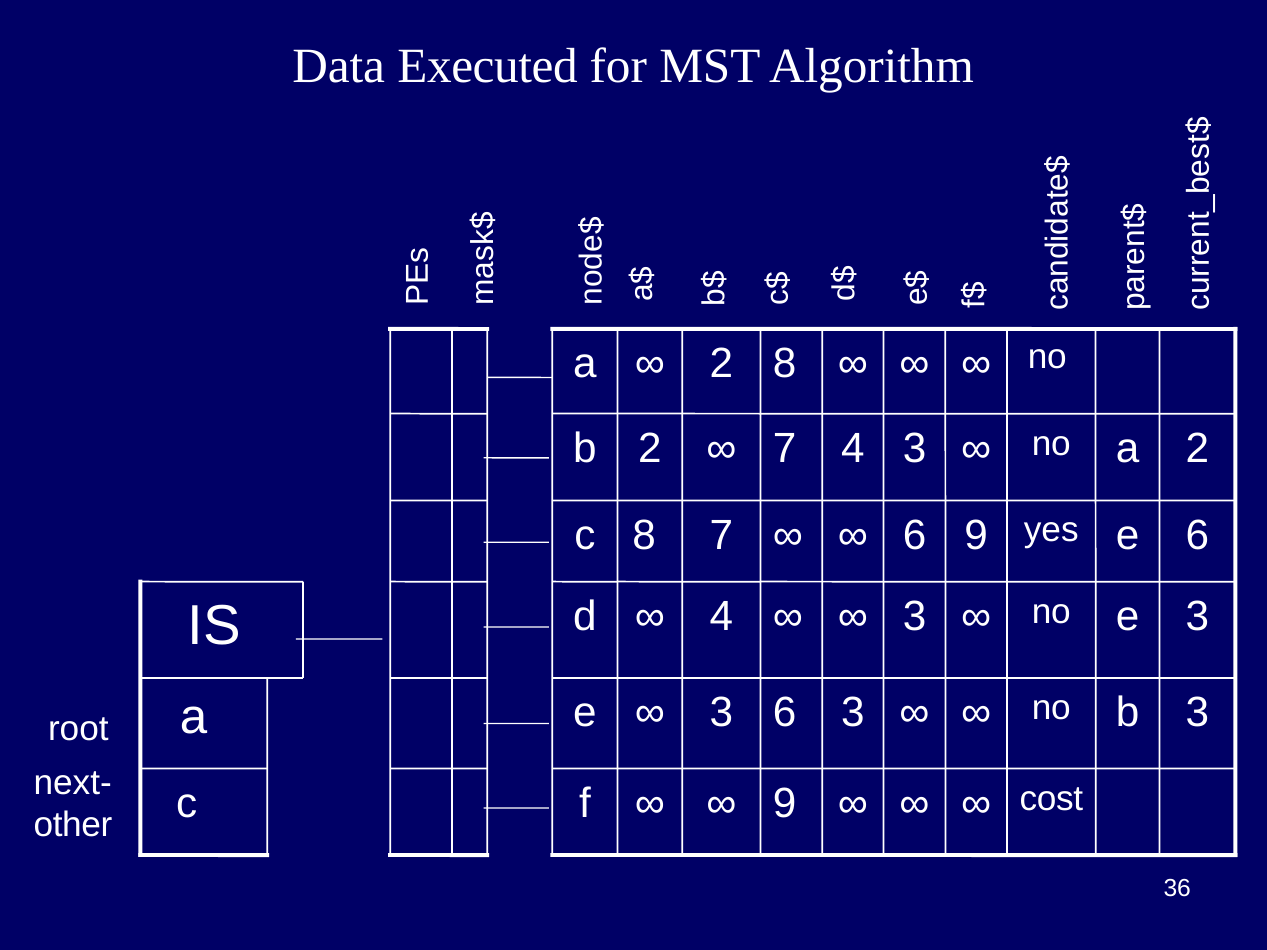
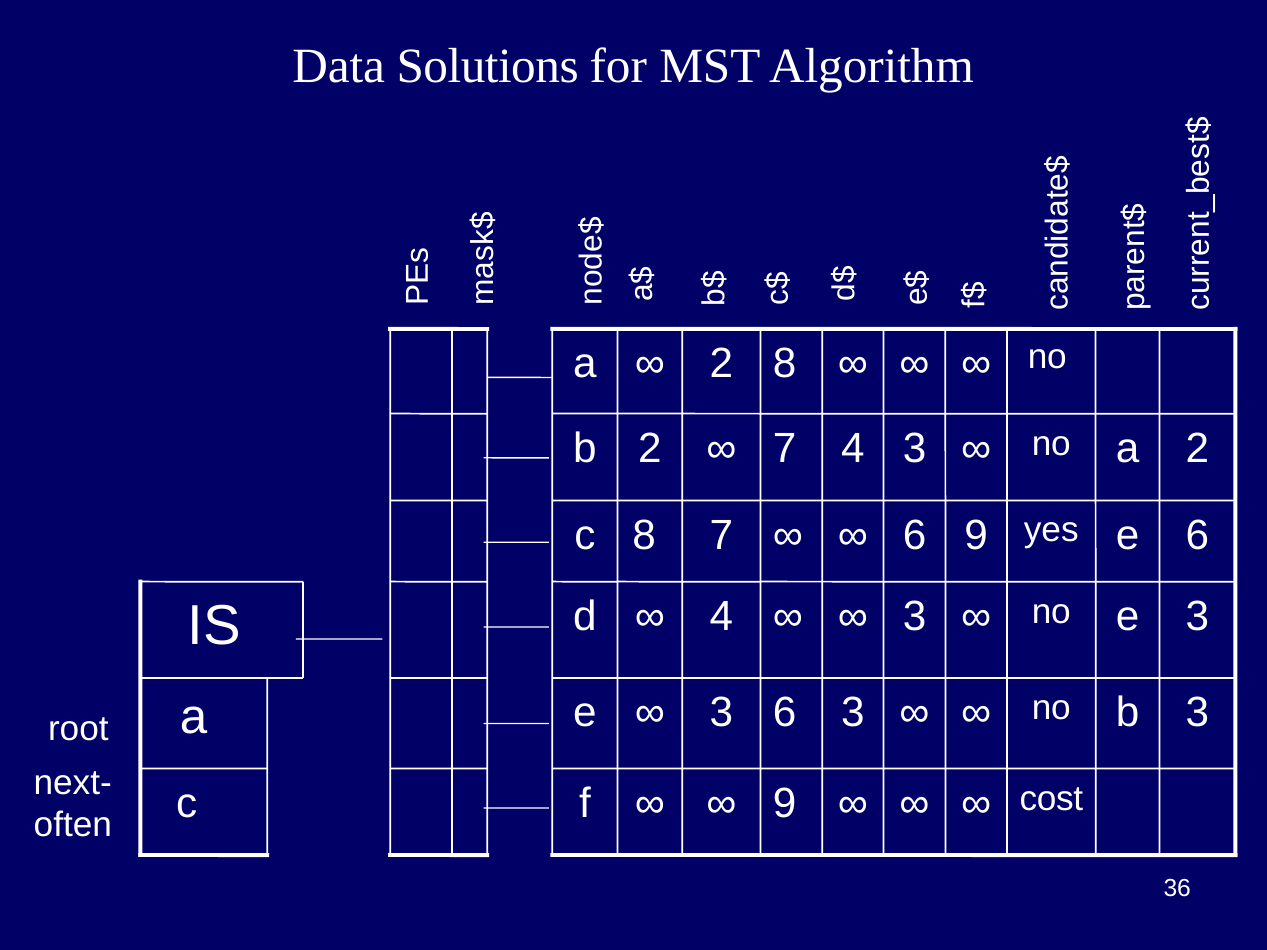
Executed: Executed -> Solutions
other: other -> often
